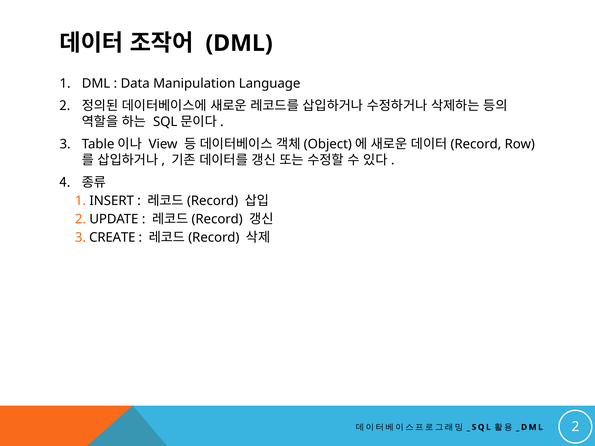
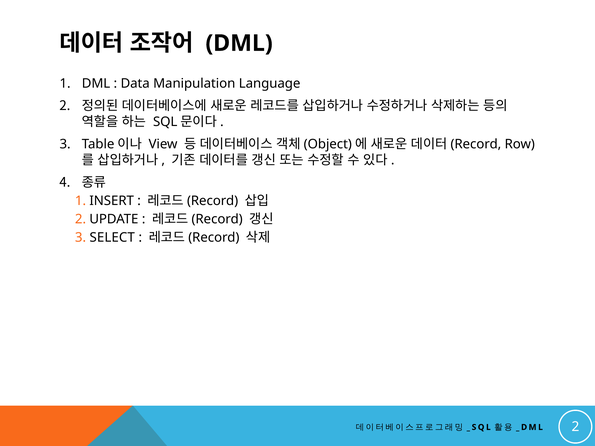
CREATE: CREATE -> SELECT
